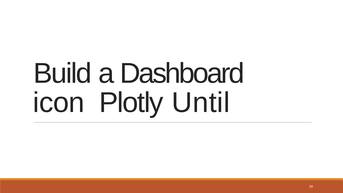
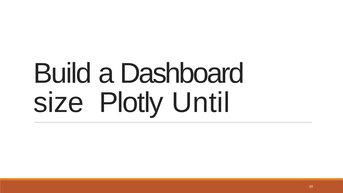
icon: icon -> size
